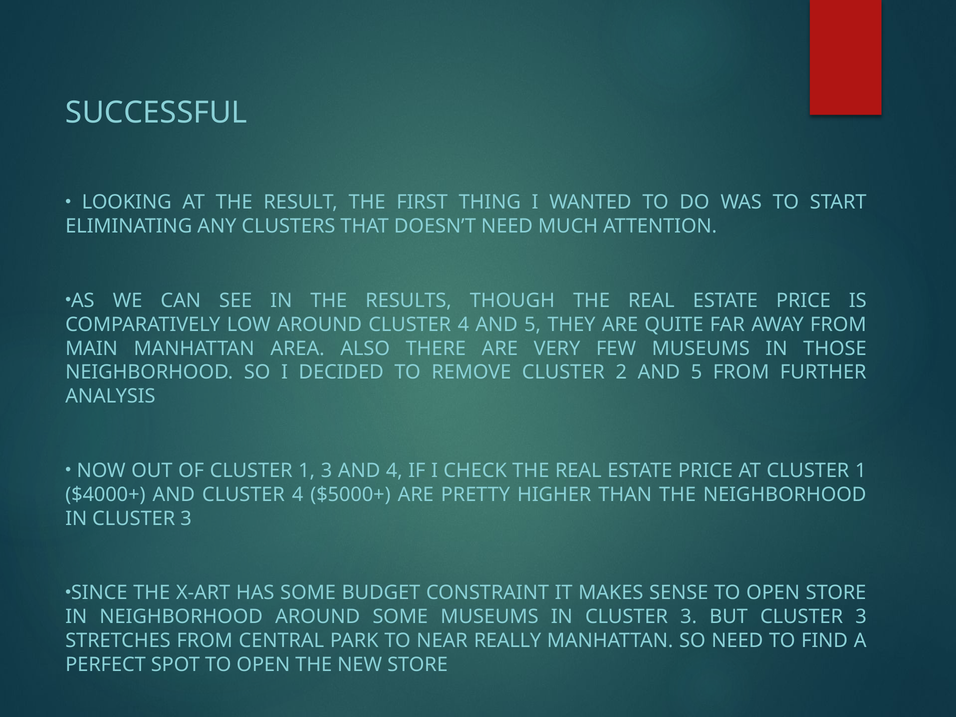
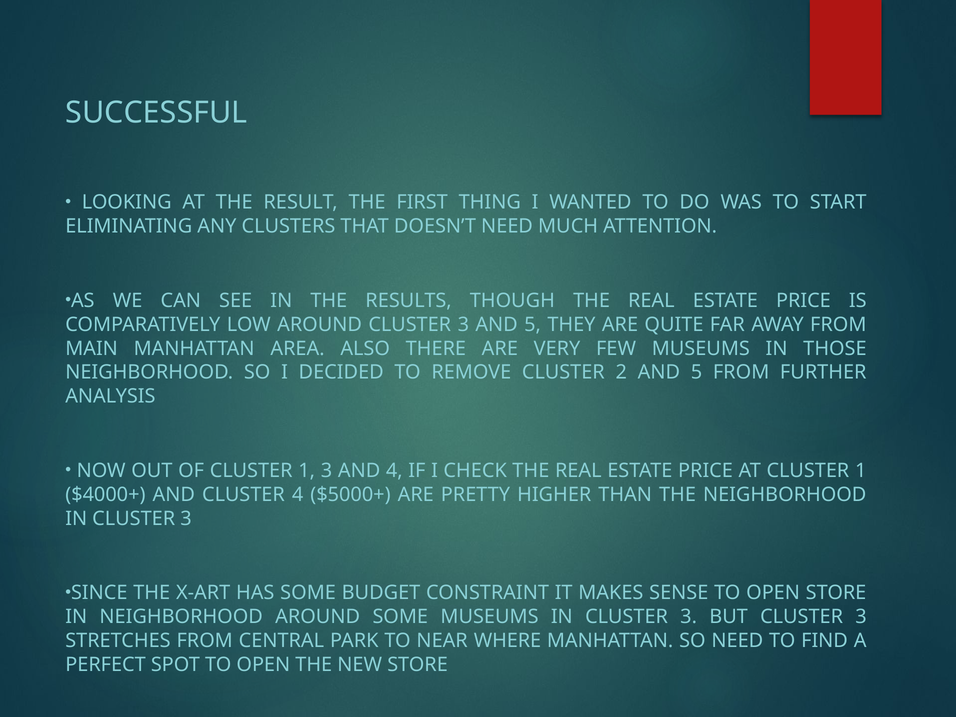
AROUND CLUSTER 4: 4 -> 3
REALLY: REALLY -> WHERE
